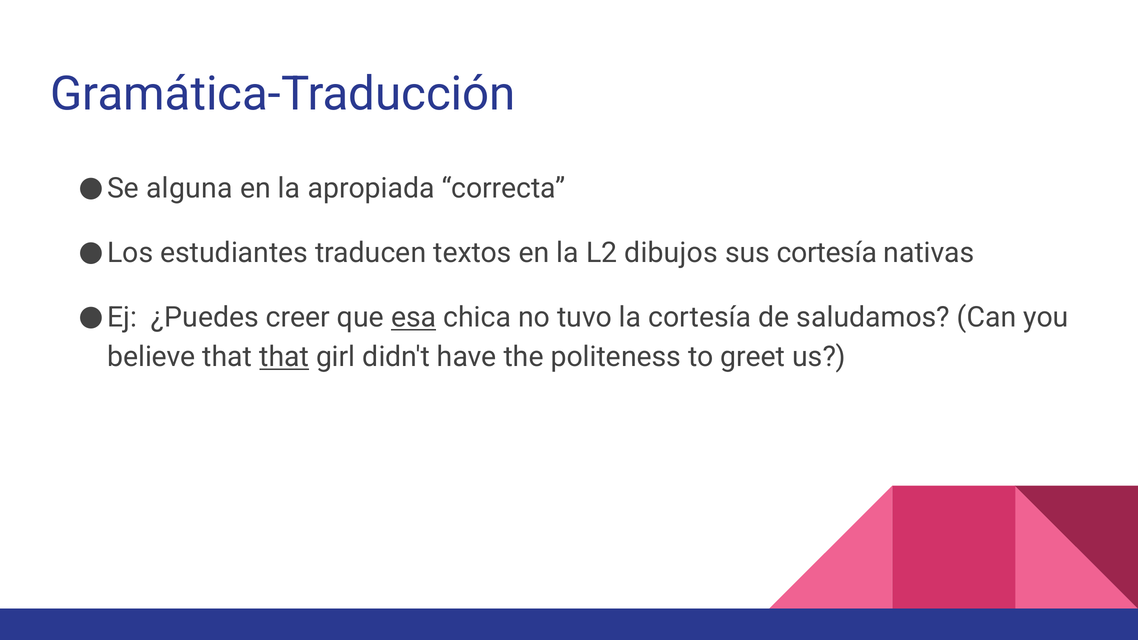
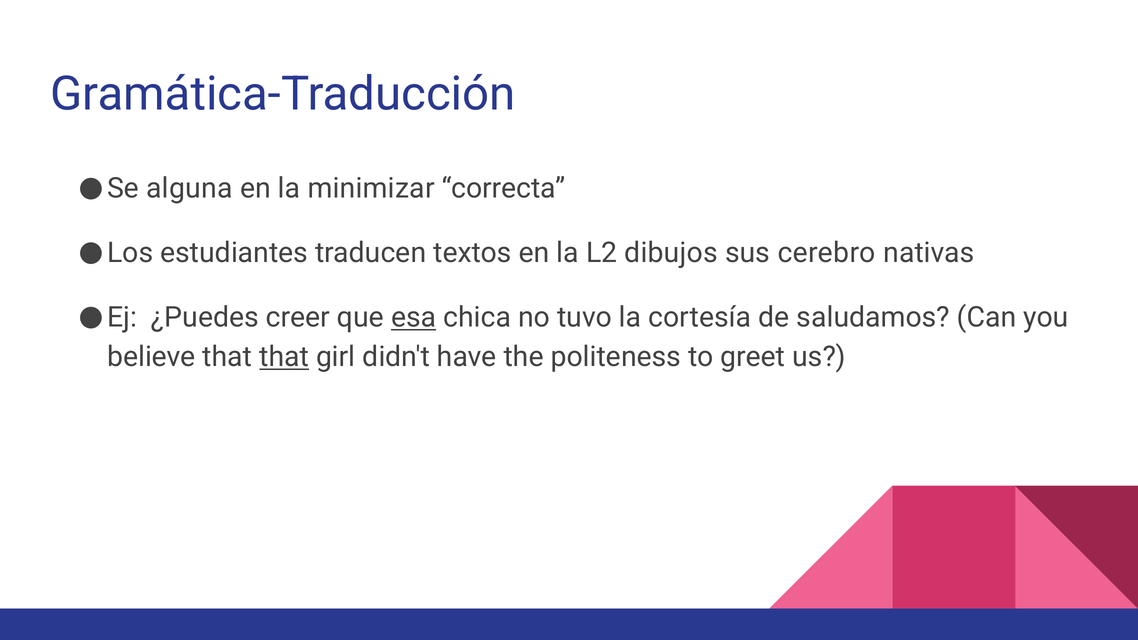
apropiada: apropiada -> minimizar
sus cortesía: cortesía -> cerebro
